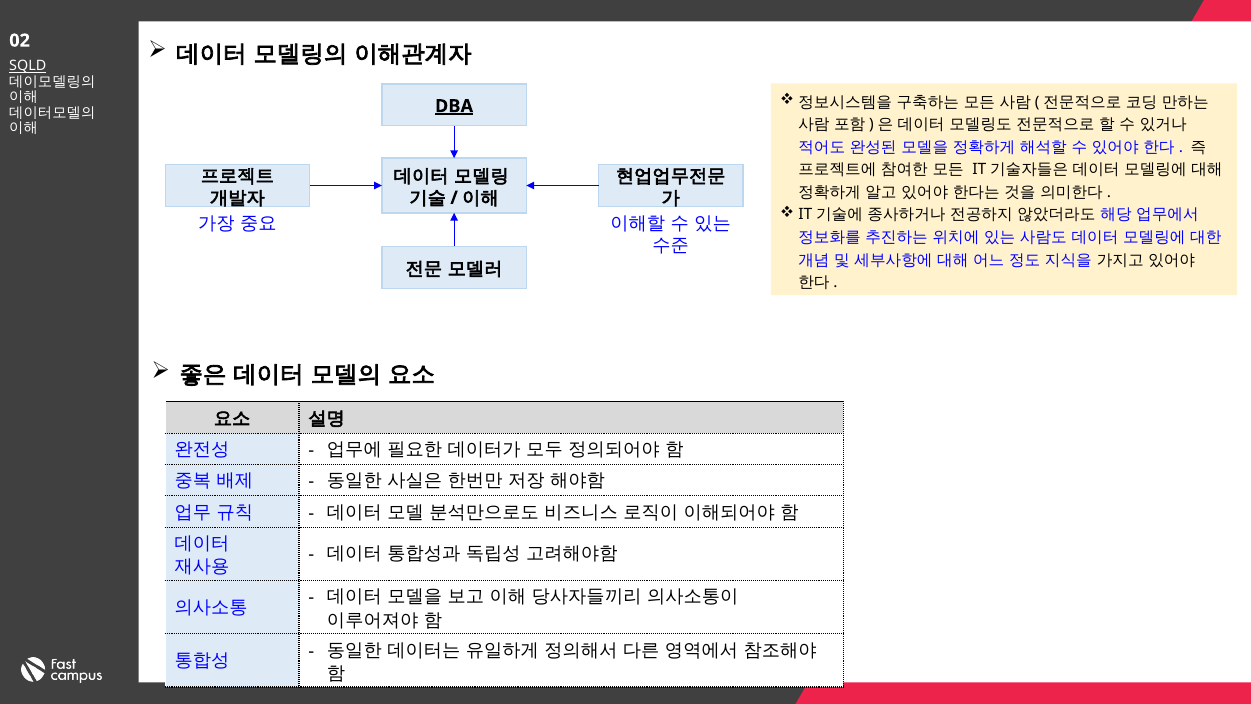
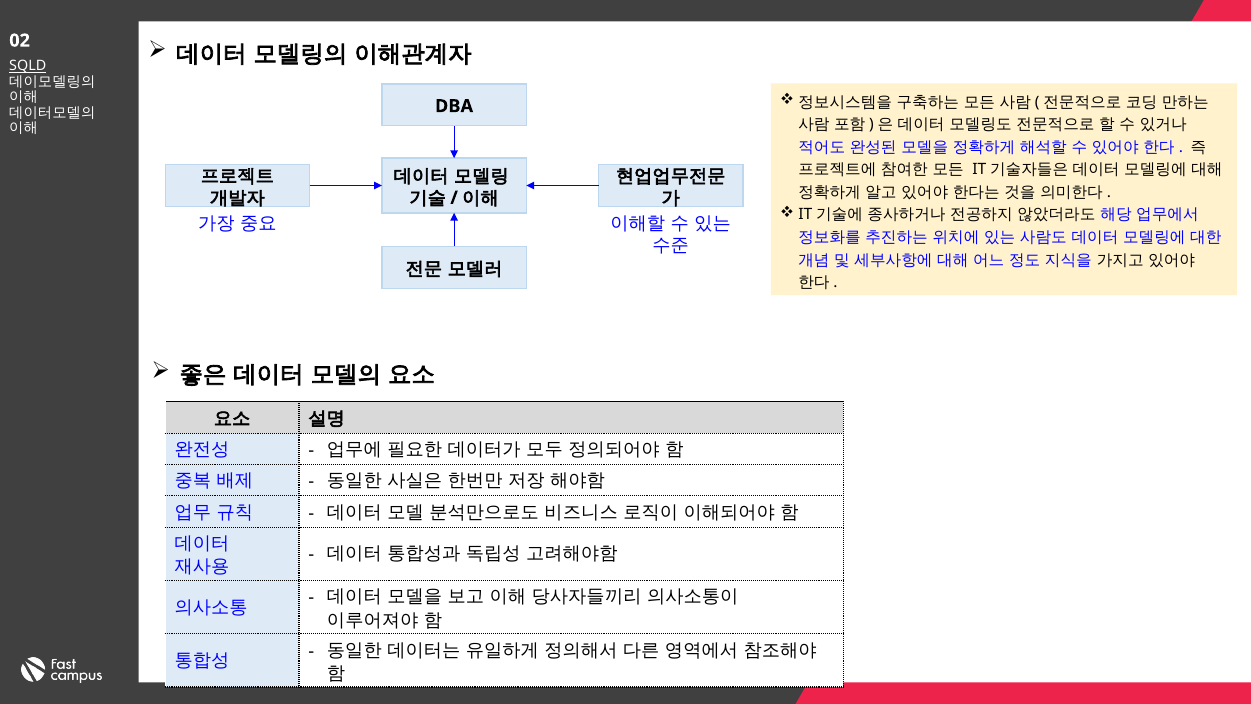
DBA underline: present -> none
